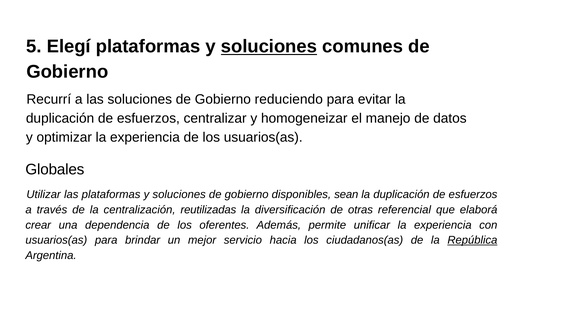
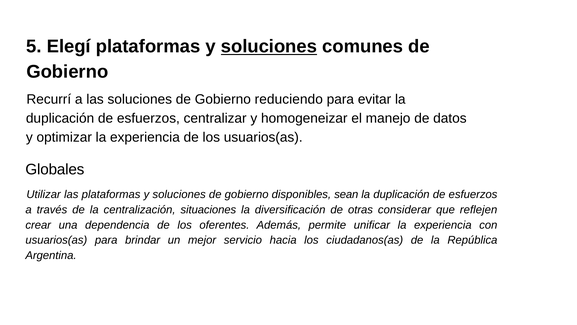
reutilizadas: reutilizadas -> situaciones
referencial: referencial -> considerar
elaborá: elaborá -> reflejen
República underline: present -> none
